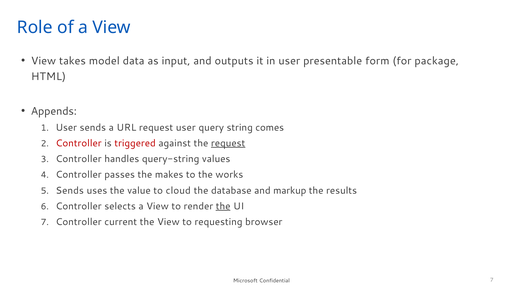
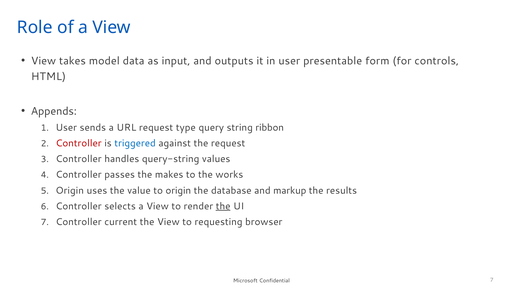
package: package -> controls
request user: user -> type
comes: comes -> ribbon
triggered colour: red -> blue
request at (228, 143) underline: present -> none
Sends at (70, 191): Sends -> Origin
to cloud: cloud -> origin
